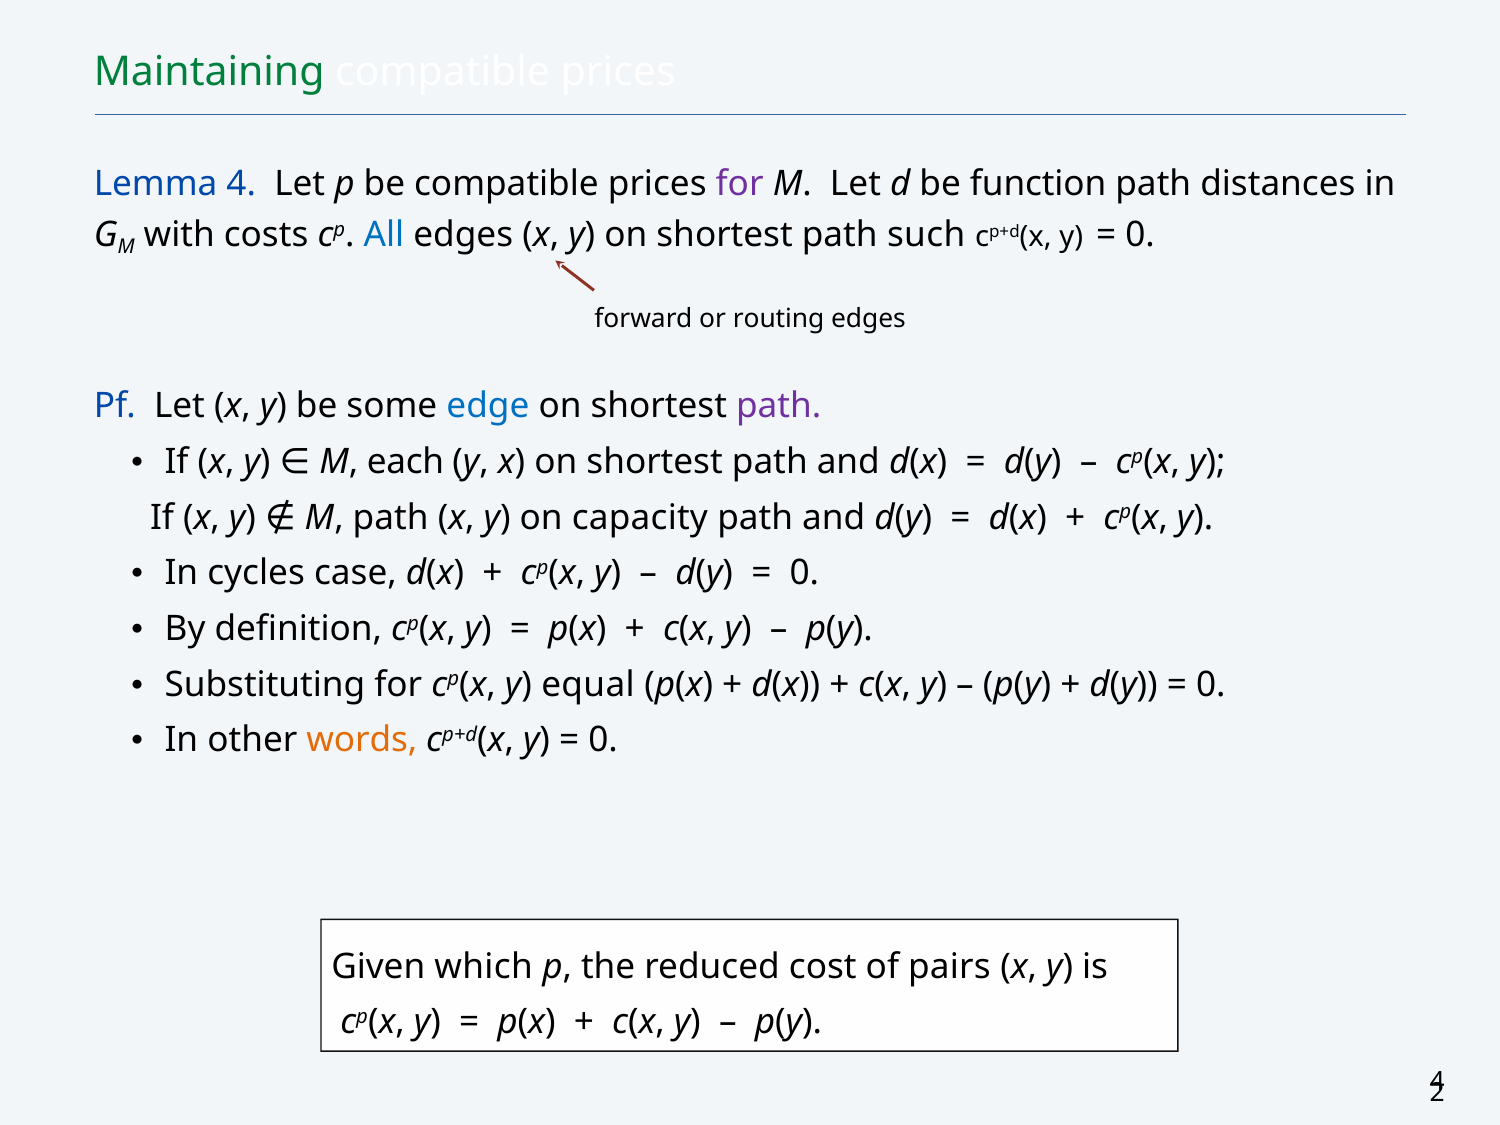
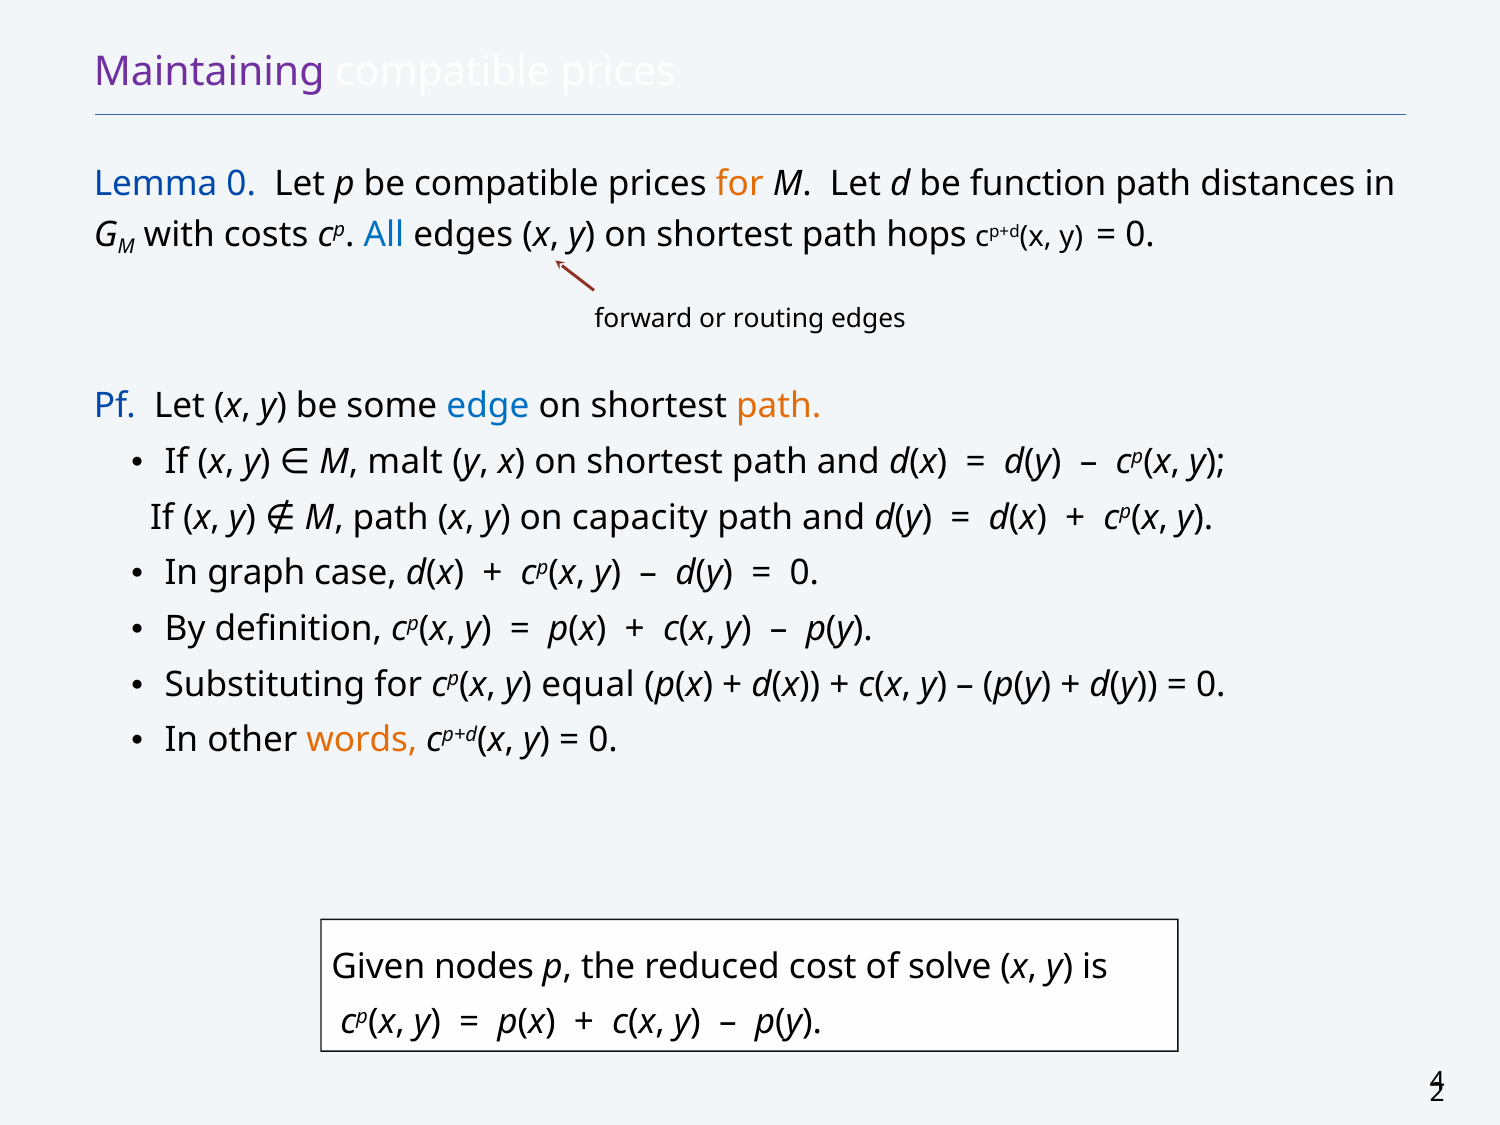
Maintaining colour: green -> purple
Lemma 4: 4 -> 0
for at (740, 184) colour: purple -> orange
such: such -> hops
path at (779, 406) colour: purple -> orange
each: each -> malt
cycles: cycles -> graph
which: which -> nodes
pairs: pairs -> solve
